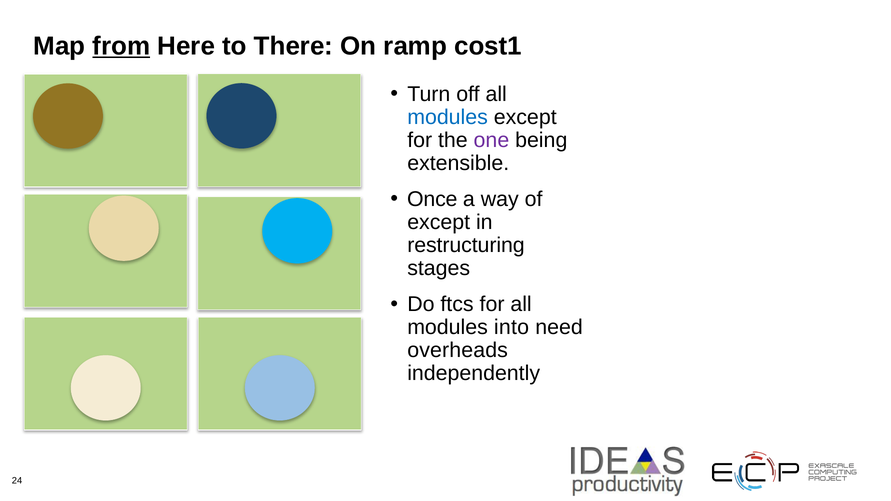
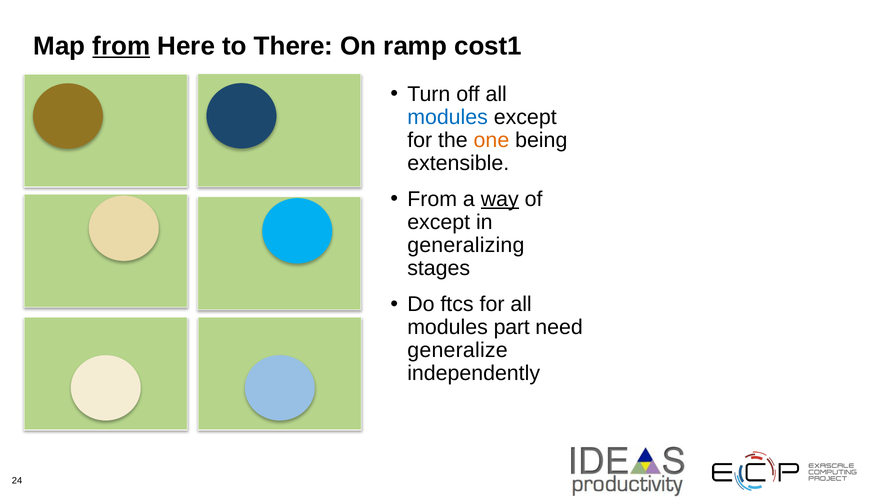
one colour: purple -> orange
Once at (432, 199): Once -> From
way underline: none -> present
restructuring: restructuring -> generalizing
into: into -> part
overheads: overheads -> generalize
